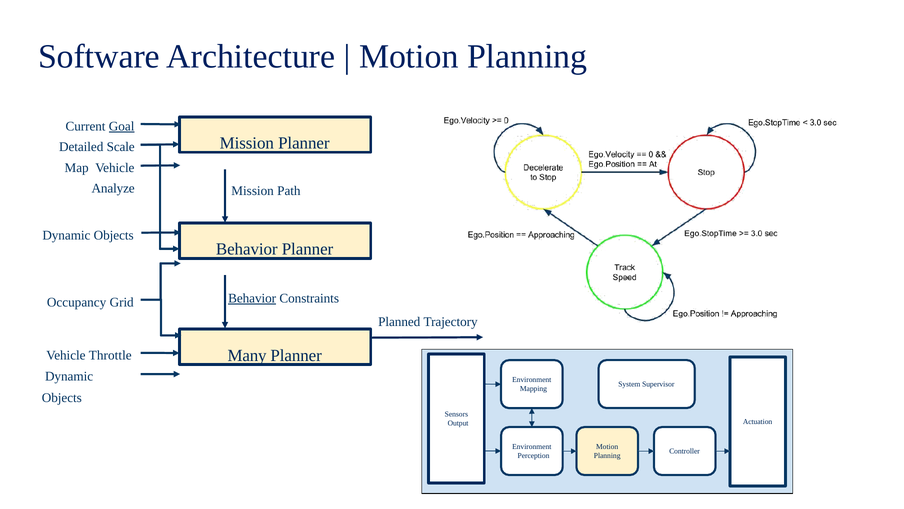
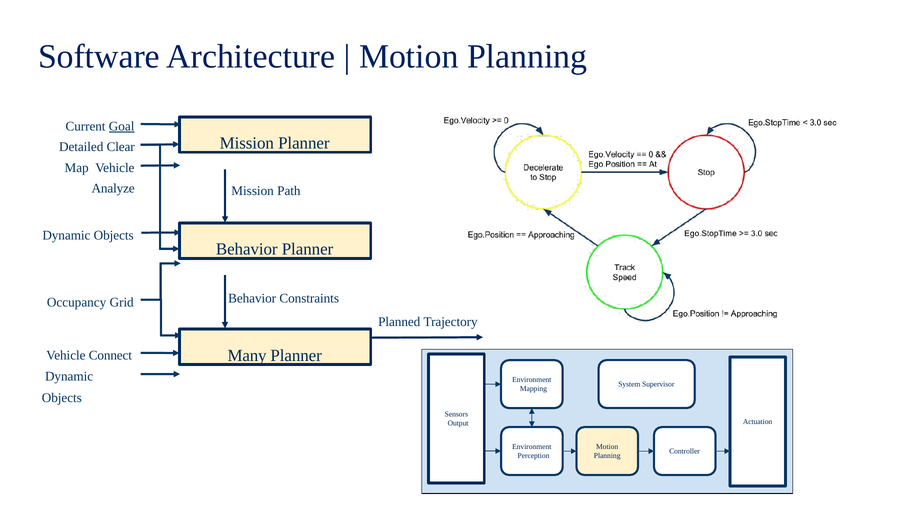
Scale: Scale -> Clear
Behavior at (252, 298) underline: present -> none
Throttle: Throttle -> Connect
